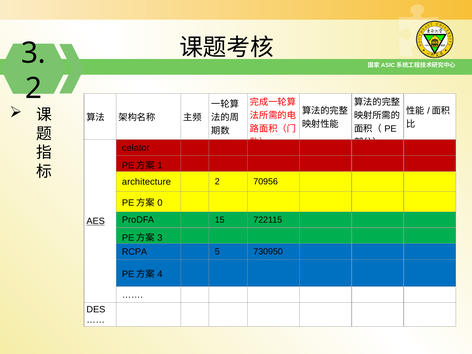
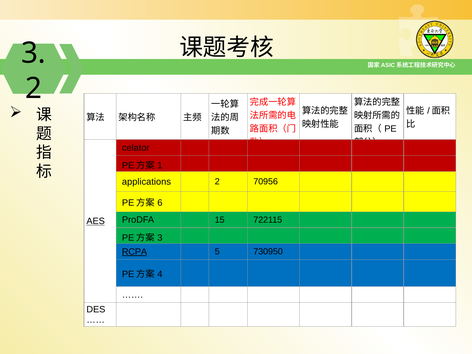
architecture: architecture -> applications
0: 0 -> 6
RCPA underline: none -> present
